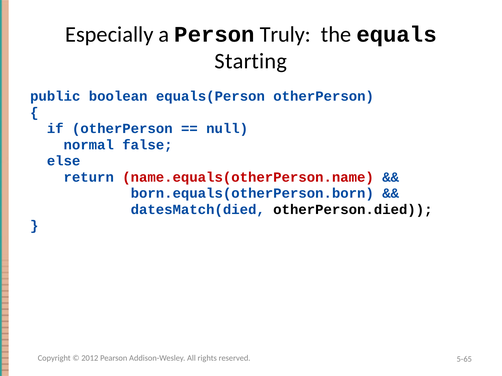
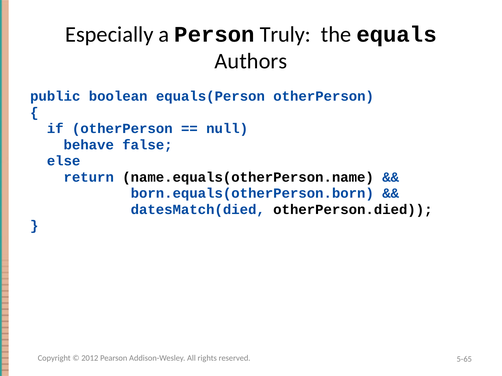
Starting: Starting -> Authors
normal: normal -> behave
name.equals(otherPerson.name colour: red -> black
